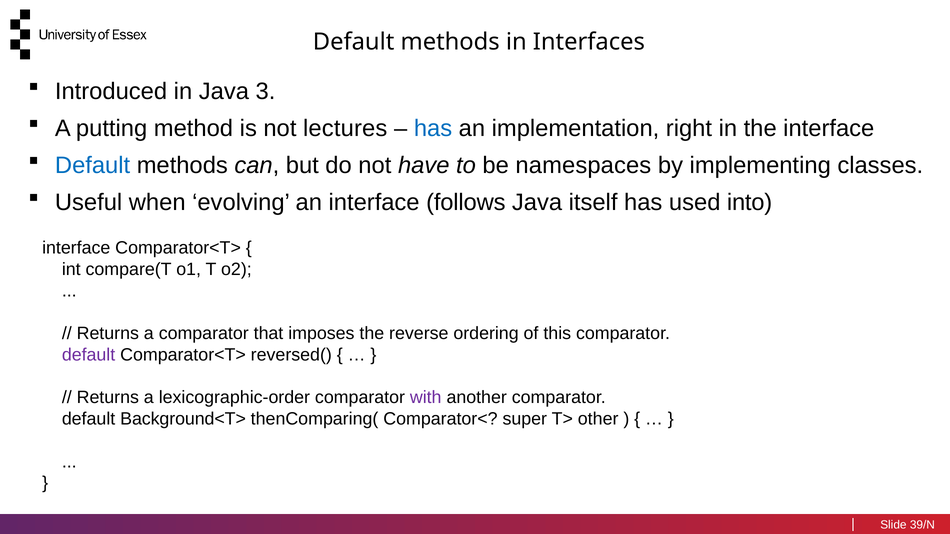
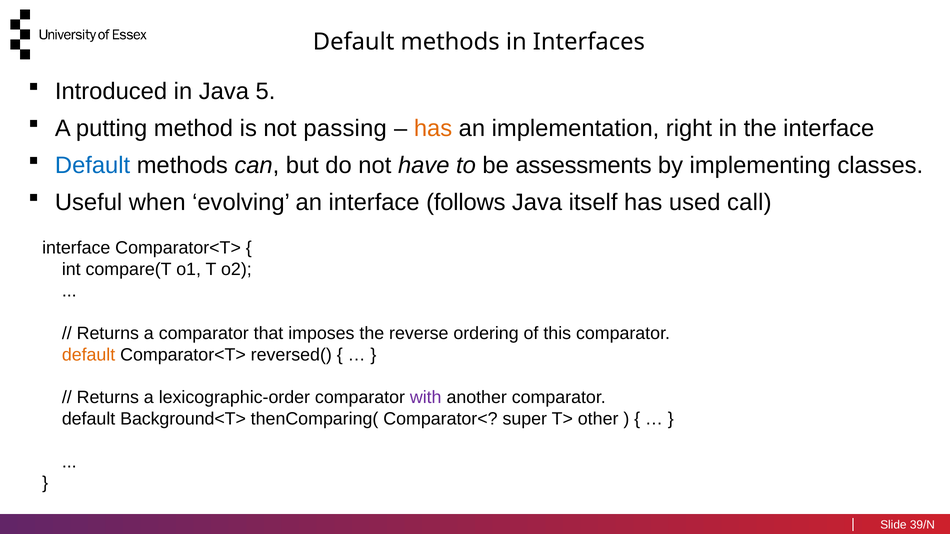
3: 3 -> 5
lectures: lectures -> passing
has at (433, 128) colour: blue -> orange
namespaces: namespaces -> assessments
into: into -> call
default at (89, 355) colour: purple -> orange
